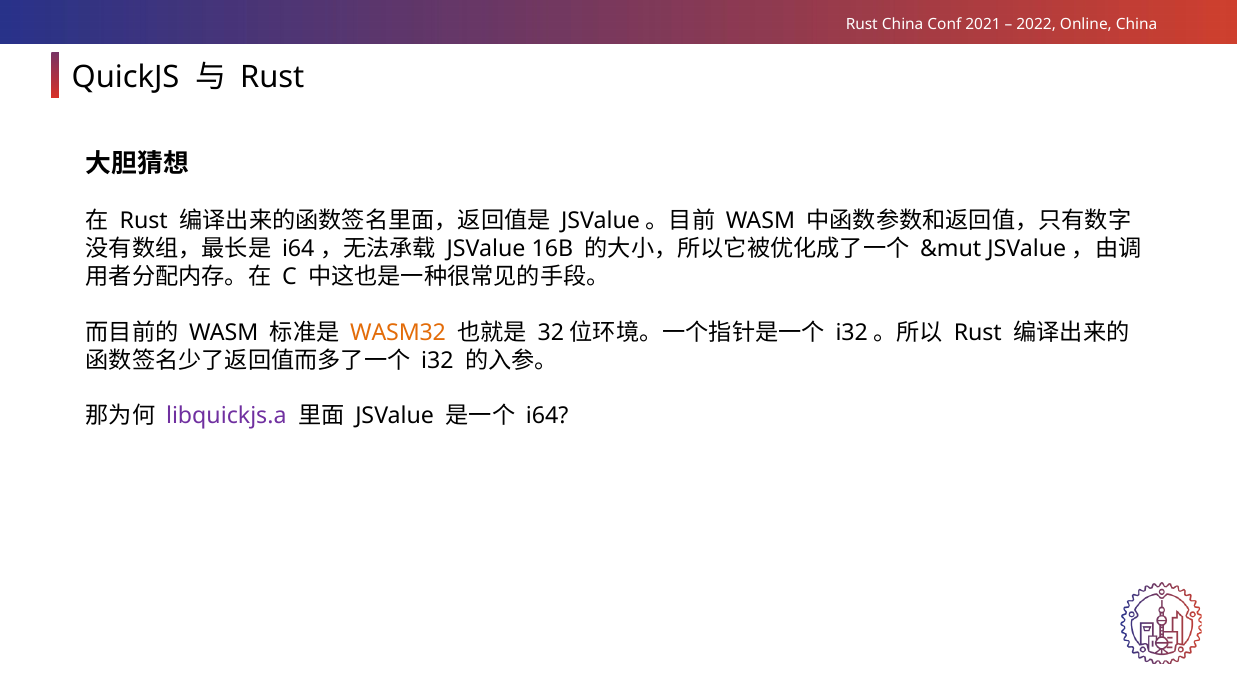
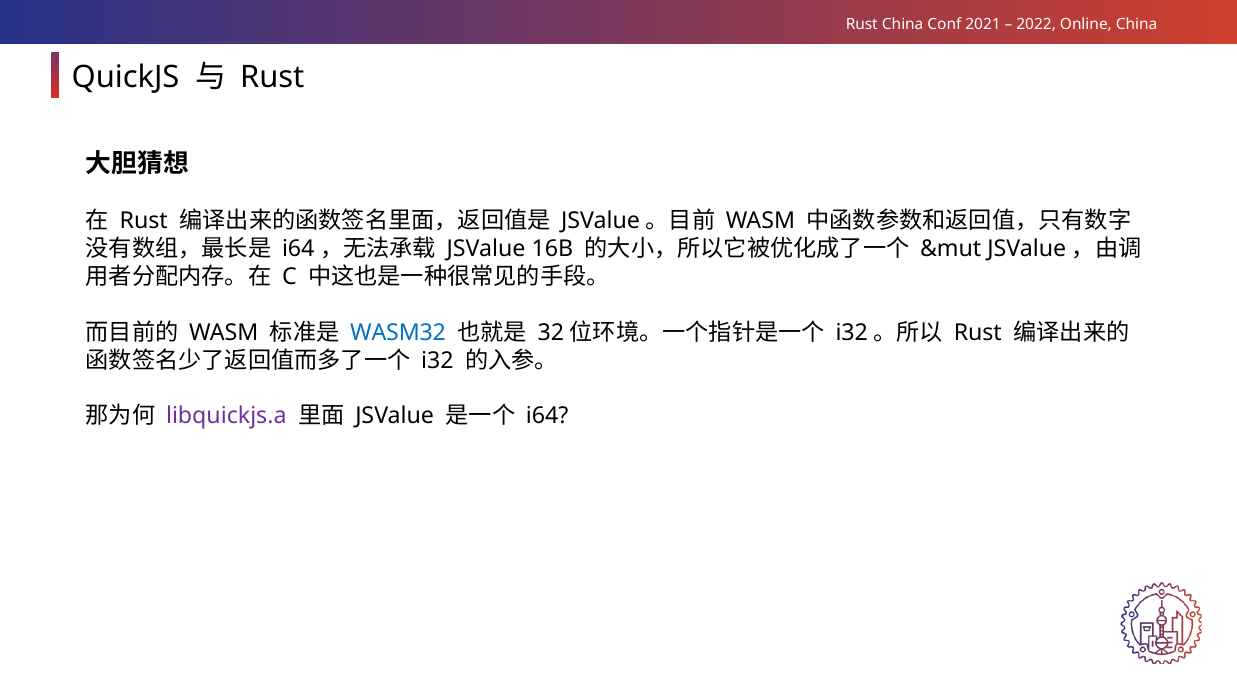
WASM32 colour: orange -> blue
